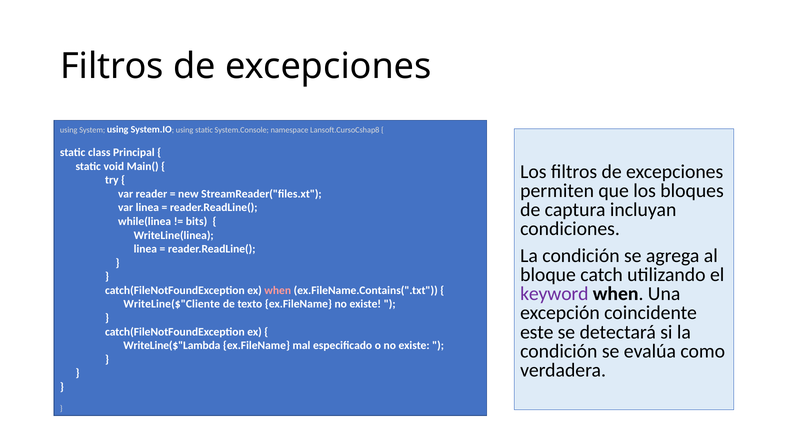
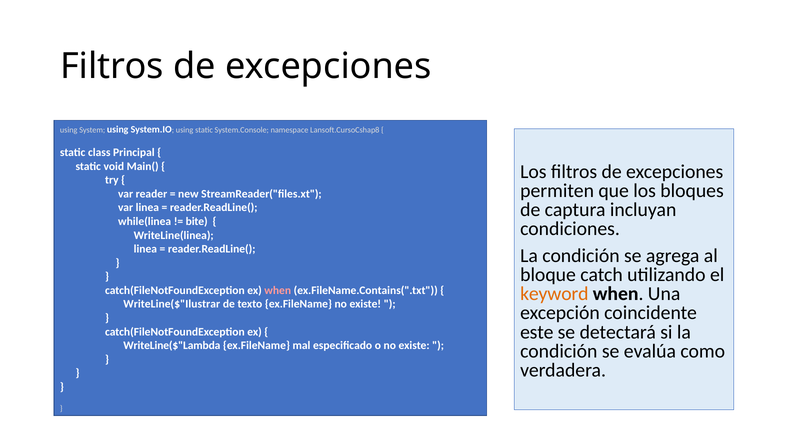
bits: bits -> bite
keyword colour: purple -> orange
WriteLine($"Cliente: WriteLine($"Cliente -> WriteLine($"Ilustrar
